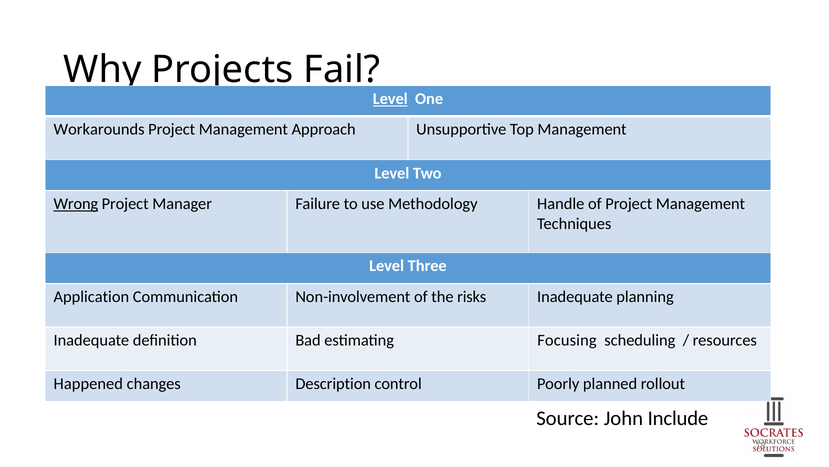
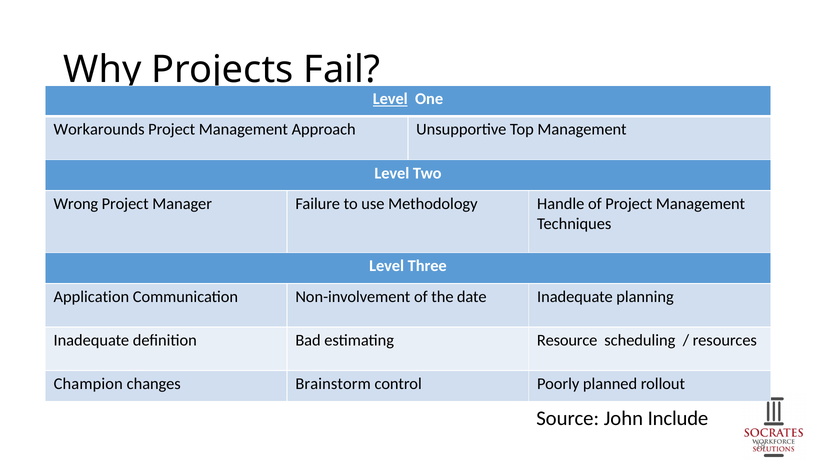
Wrong underline: present -> none
risks: risks -> date
Focusing: Focusing -> Resource
Happened: Happened -> Champion
Description: Description -> Brainstorm
